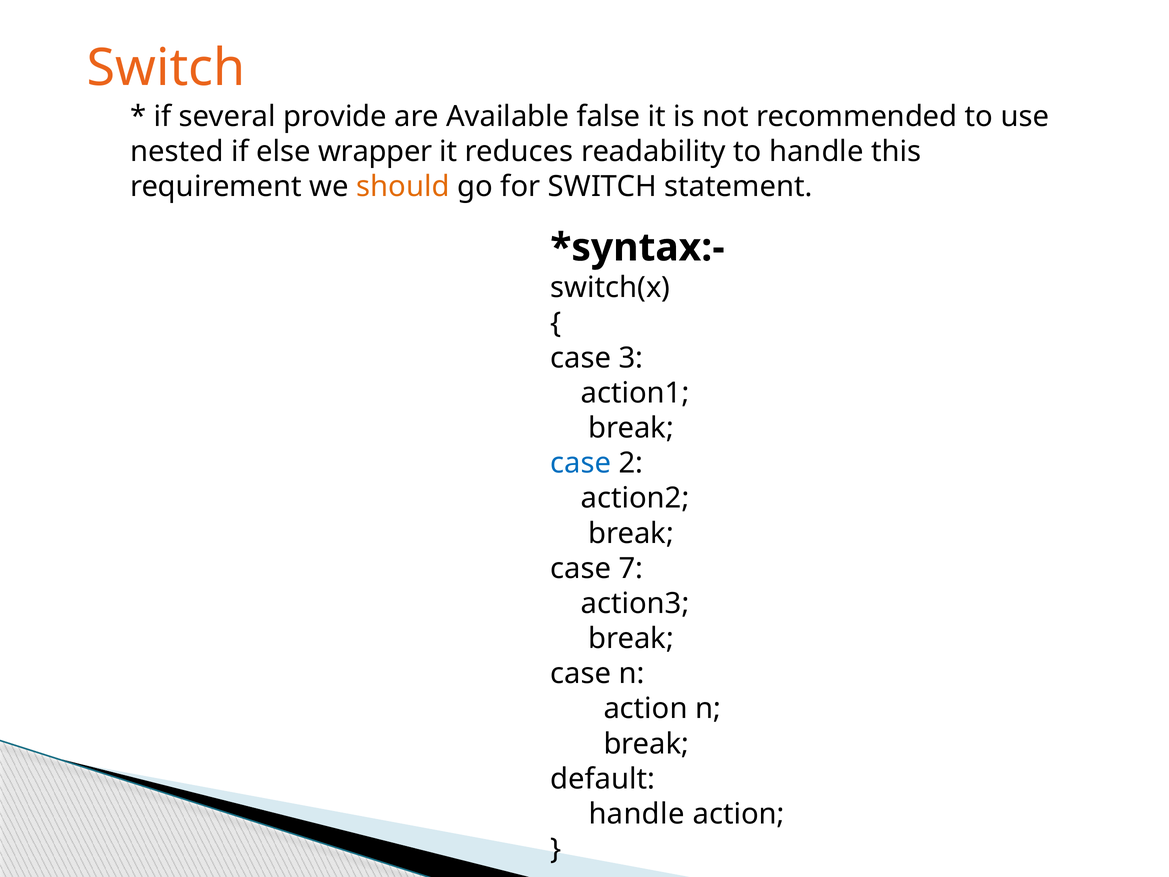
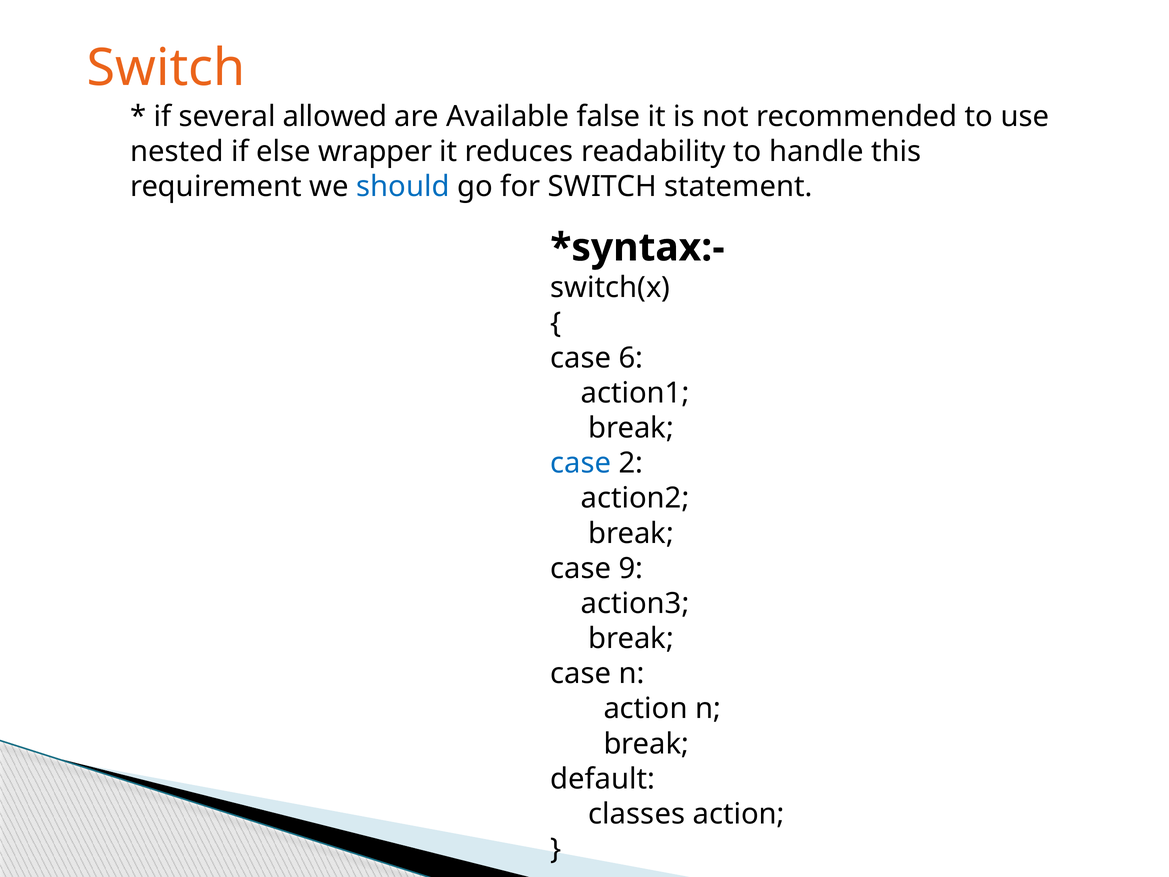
provide: provide -> allowed
should colour: orange -> blue
3: 3 -> 6
7: 7 -> 9
handle at (637, 814): handle -> classes
